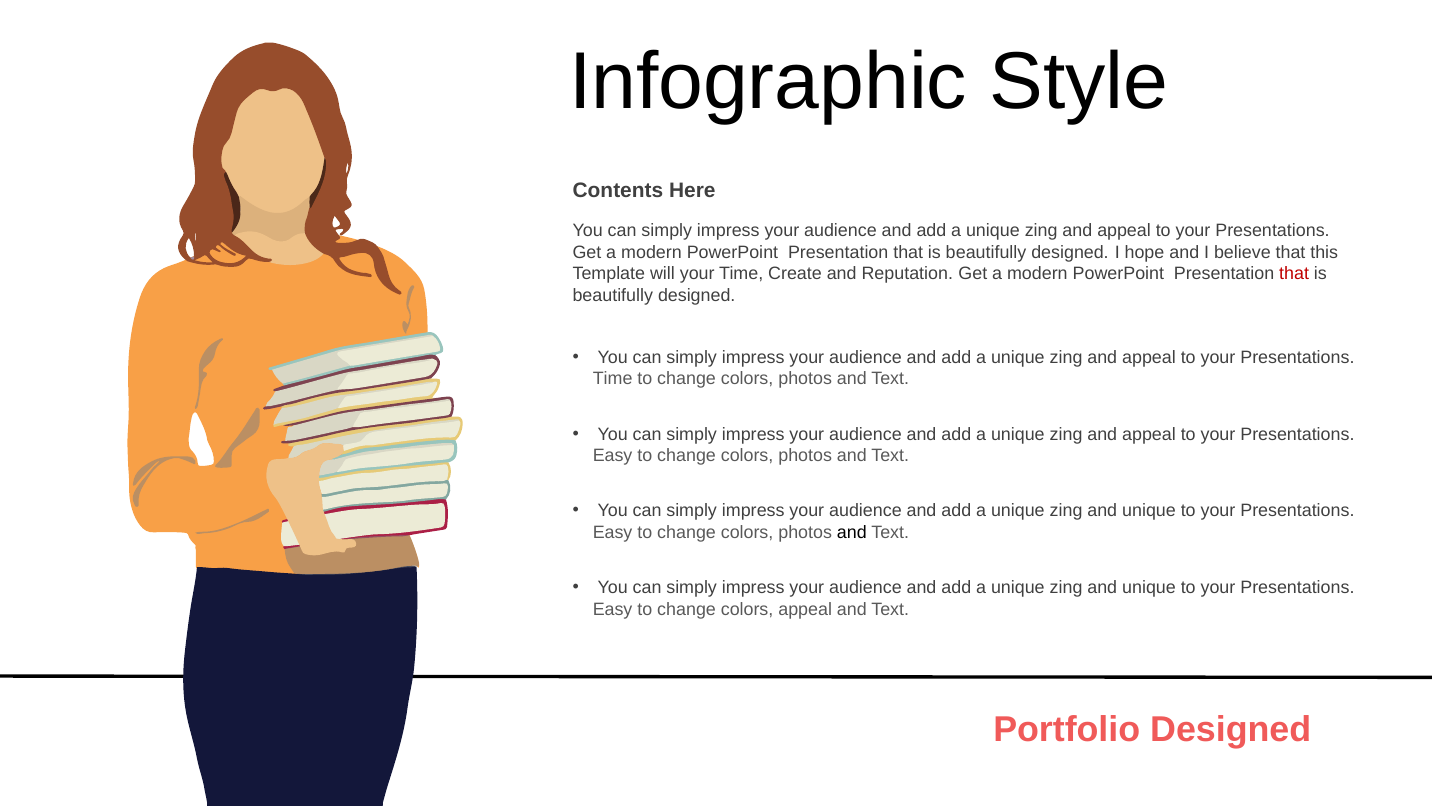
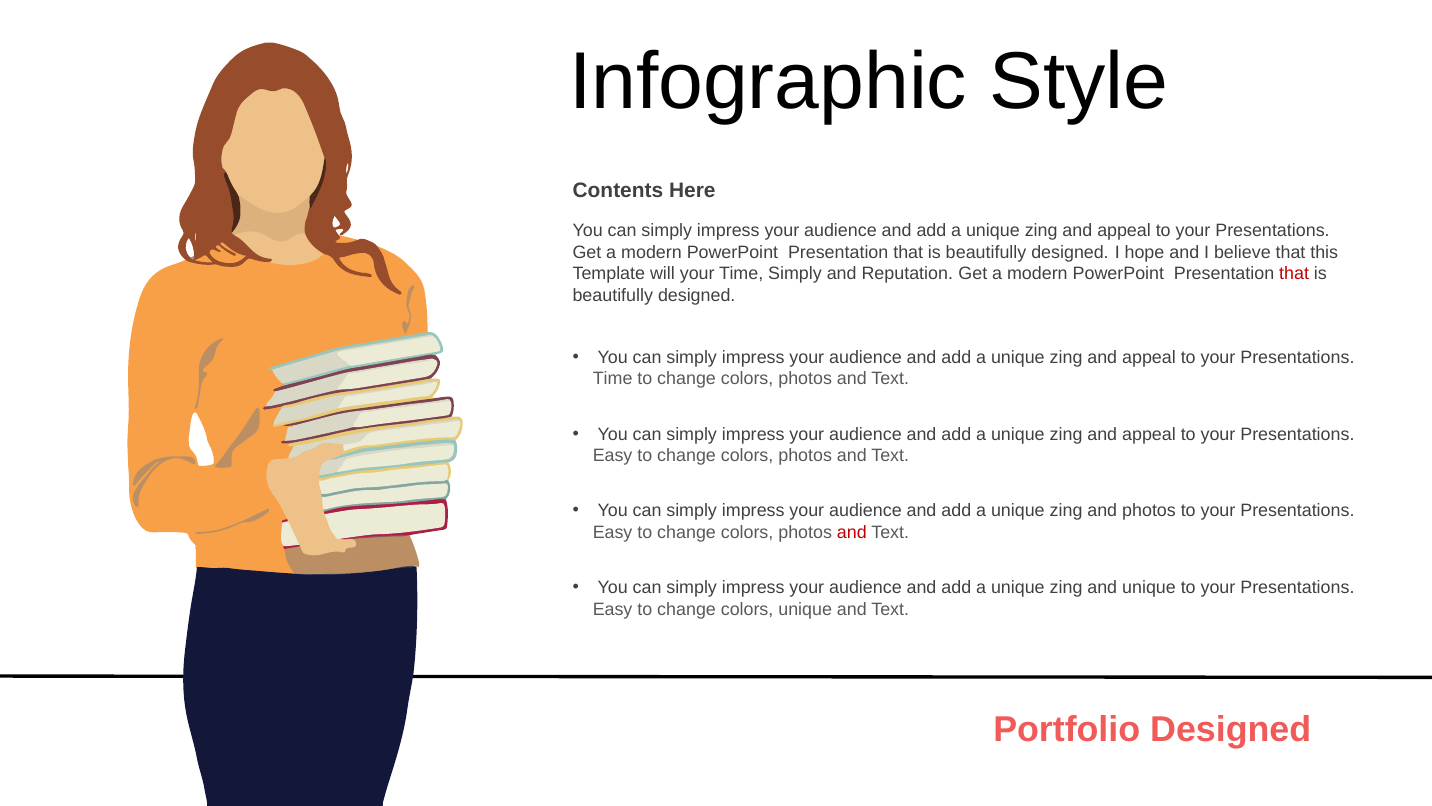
Time Create: Create -> Simply
unique at (1149, 511): unique -> photos
and at (852, 532) colour: black -> red
colors appeal: appeal -> unique
